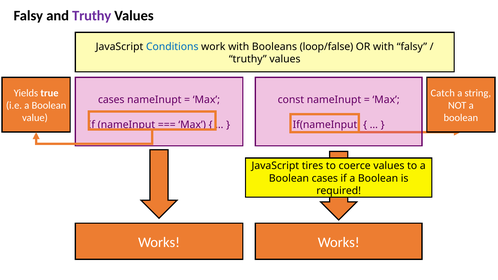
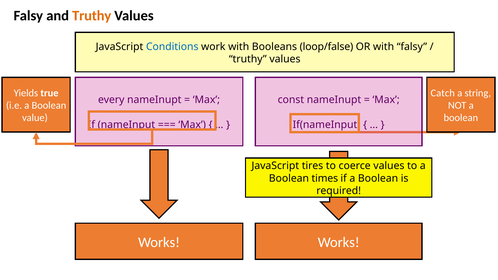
Truthy at (92, 16) colour: purple -> orange
cases at (111, 100): cases -> every
Boolean cases: cases -> times
